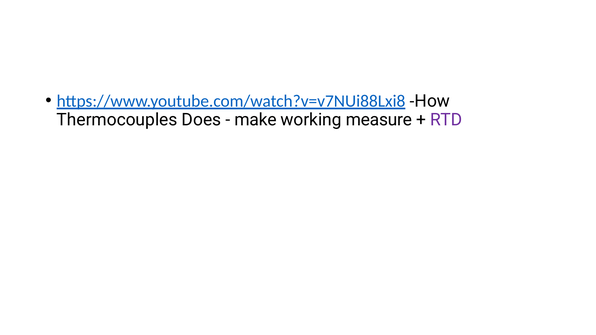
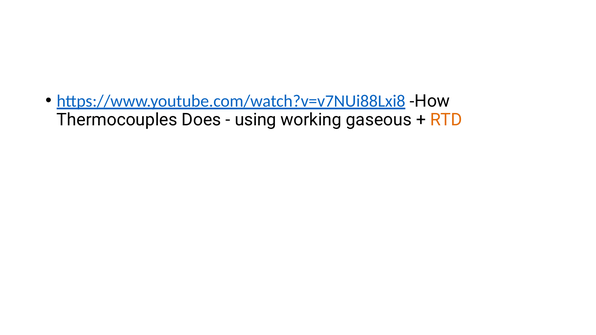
make: make -> using
measure: measure -> gaseous
RTD colour: purple -> orange
